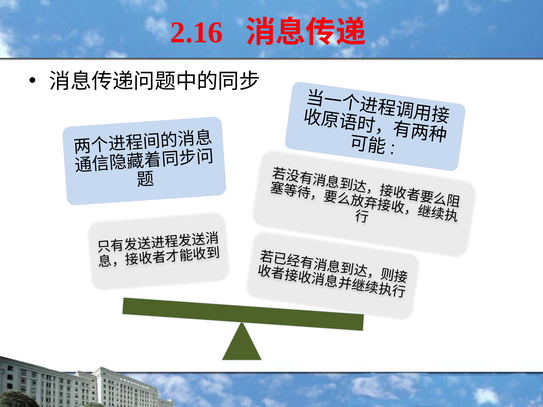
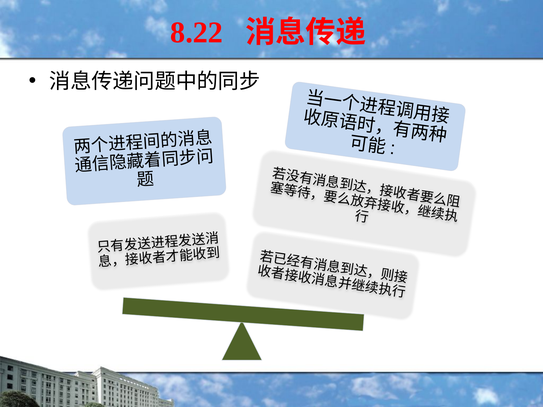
2.16: 2.16 -> 8.22
